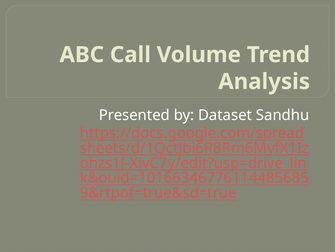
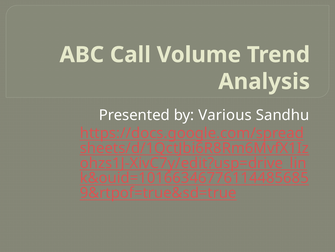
Dataset: Dataset -> Various
